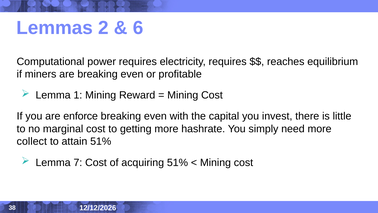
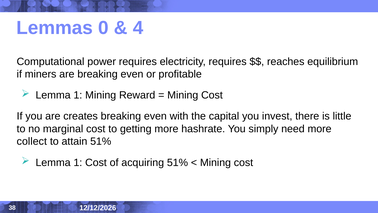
2: 2 -> 0
6: 6 -> 4
enforce: enforce -> creates
7 at (78, 162): 7 -> 1
